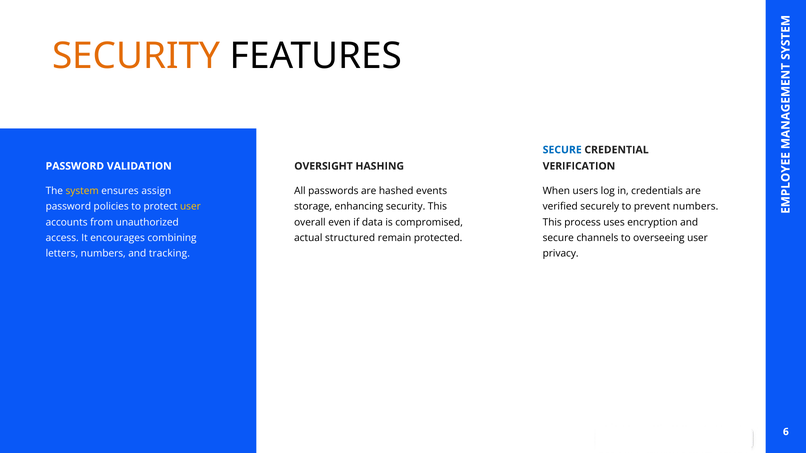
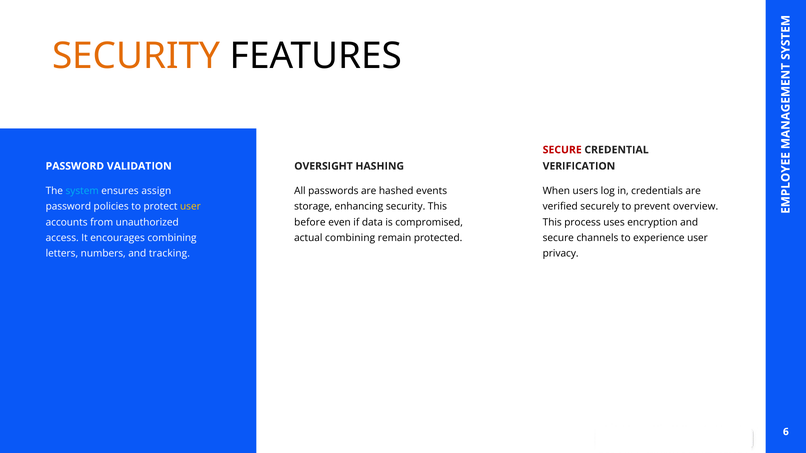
SECURE at (562, 150) colour: blue -> red
system colour: yellow -> light blue
prevent numbers: numbers -> overview
overall: overall -> before
actual structured: structured -> combining
overseeing: overseeing -> experience
